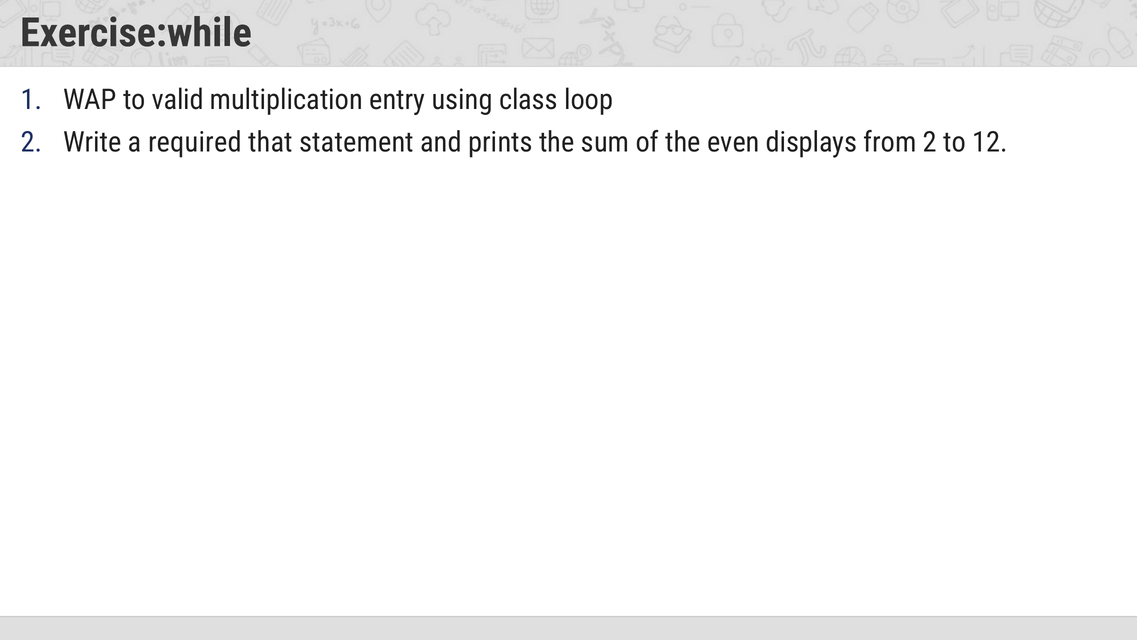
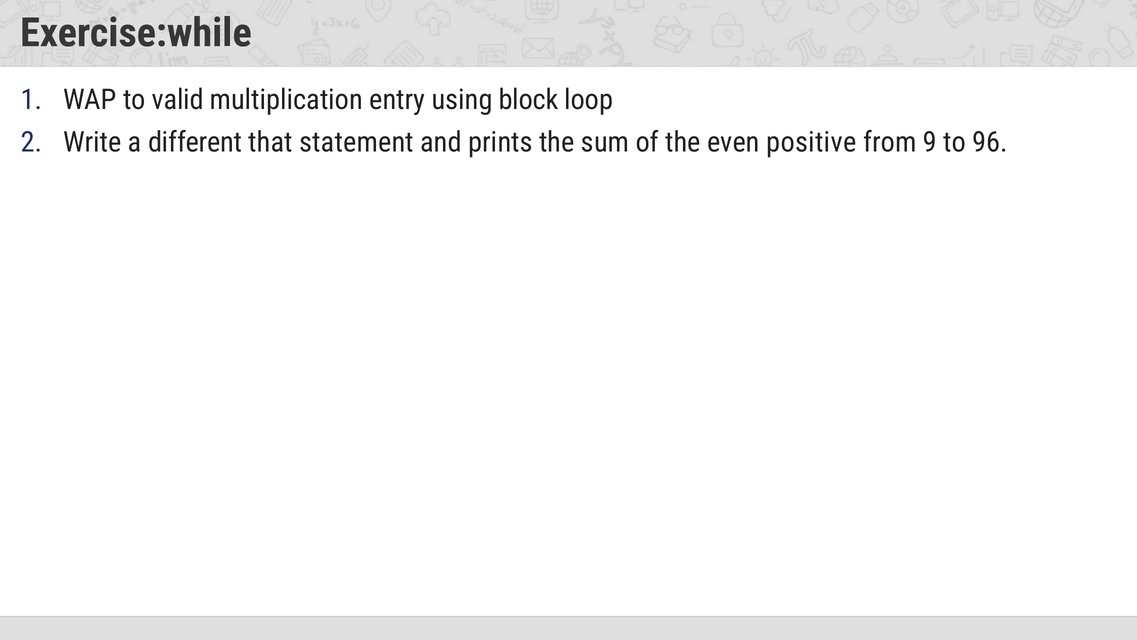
class: class -> block
required: required -> different
displays: displays -> positive
from 2: 2 -> 9
12: 12 -> 96
